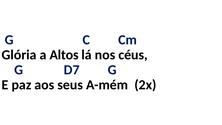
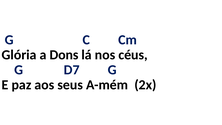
Altos: Altos -> Dons
